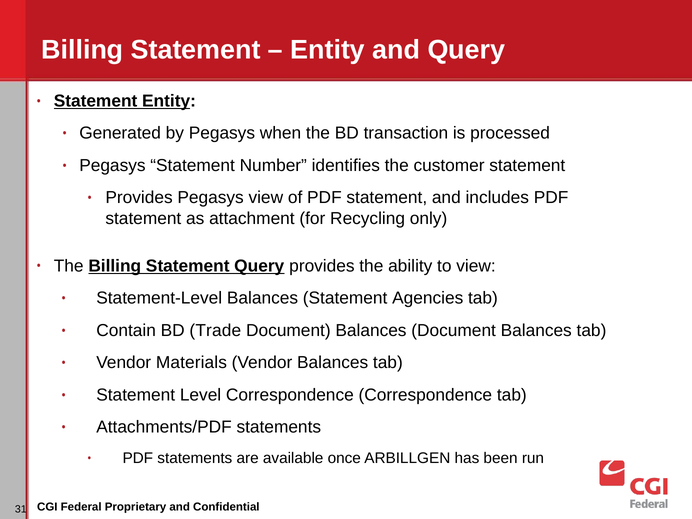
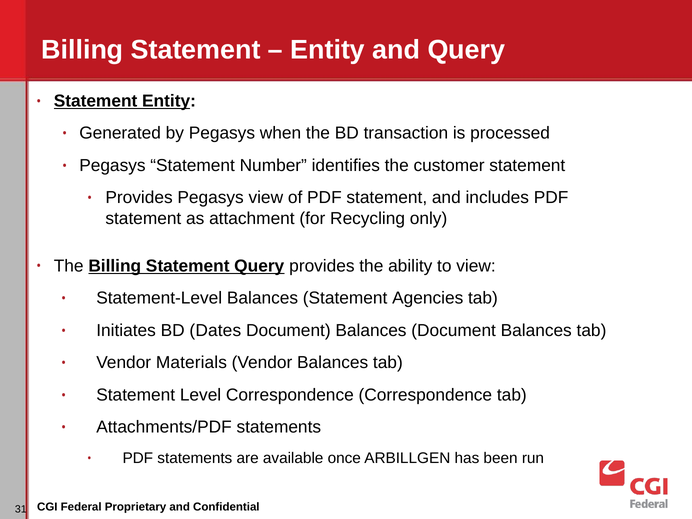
Contain: Contain -> Initiates
Trade: Trade -> Dates
